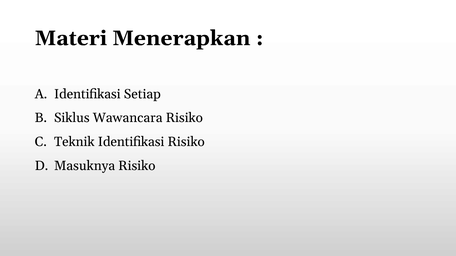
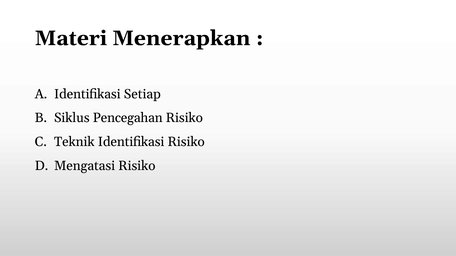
Wawancara: Wawancara -> Pencegahan
Masuknya: Masuknya -> Mengatasi
